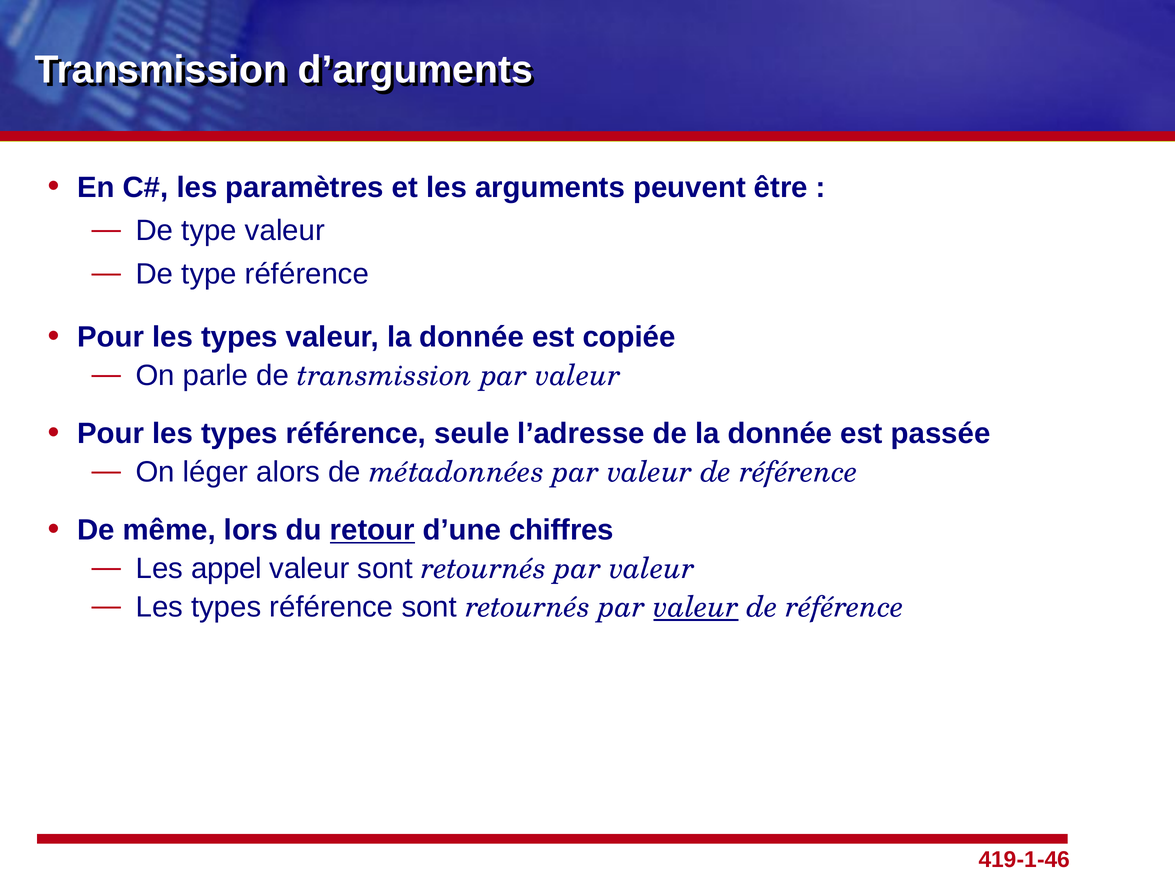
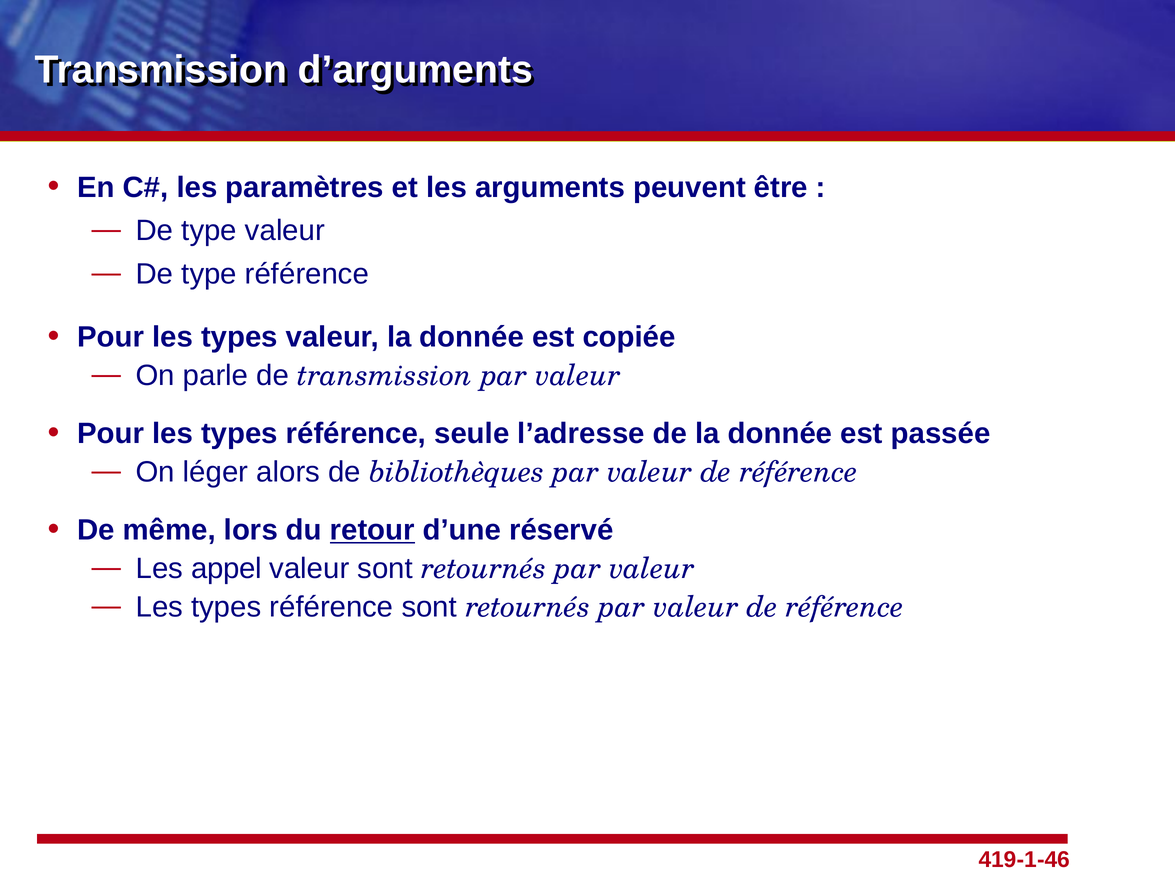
métadonnées: métadonnées -> bibliothèques
chiffres: chiffres -> réservé
valeur at (696, 607) underline: present -> none
